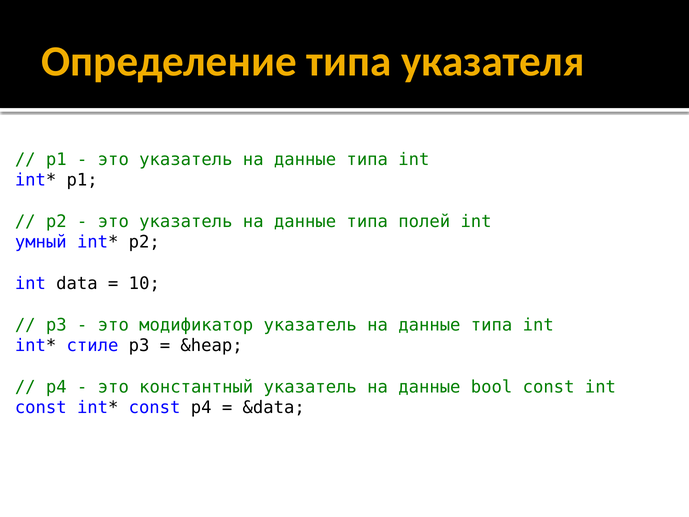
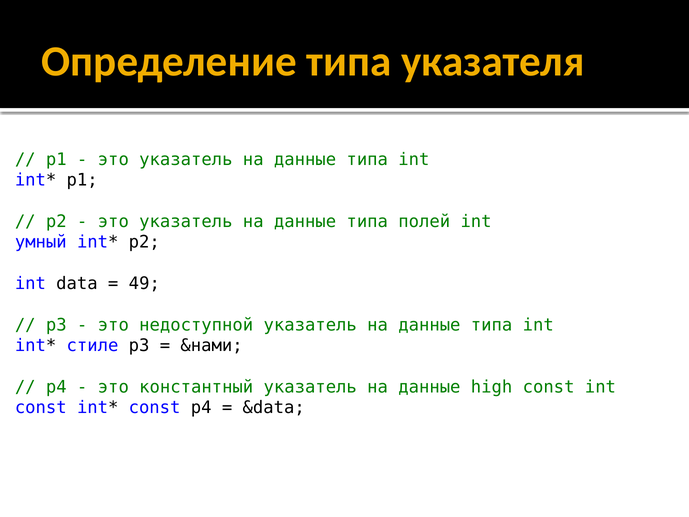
10: 10 -> 49
модификатор: модификатор -> недоступной
&heap: &heap -> &нами
bool: bool -> high
